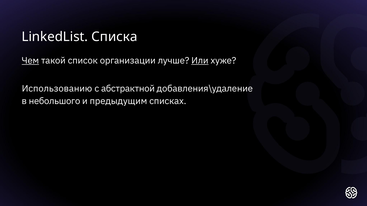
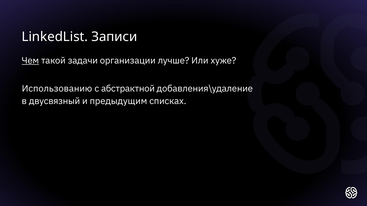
Списка: Списка -> Записи
список: список -> задачи
Или underline: present -> none
небольшого: небольшого -> двусвязный
